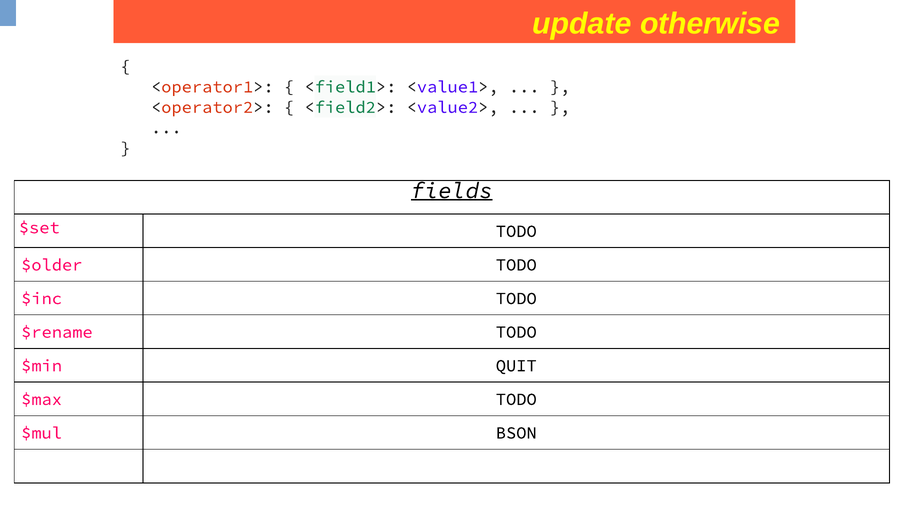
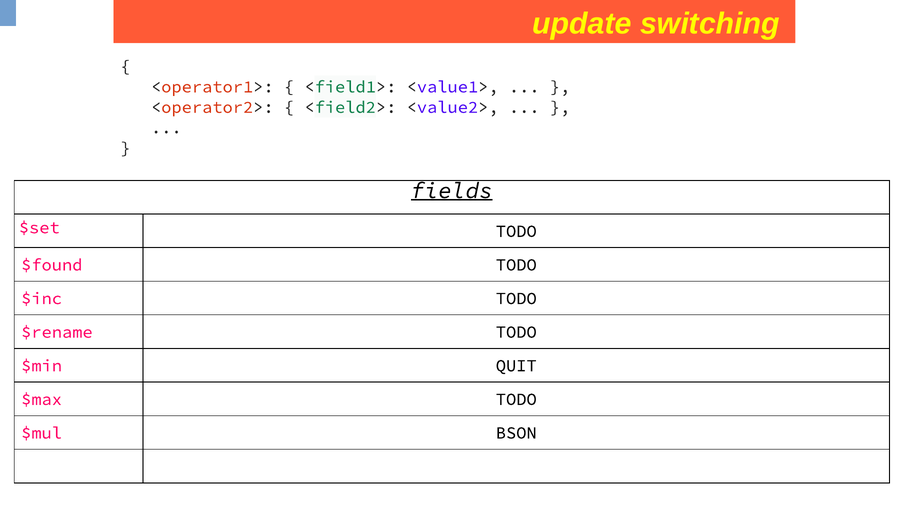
otherwise: otherwise -> switching
$older: $older -> $found
